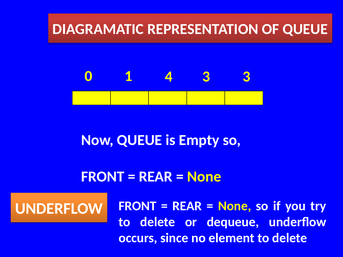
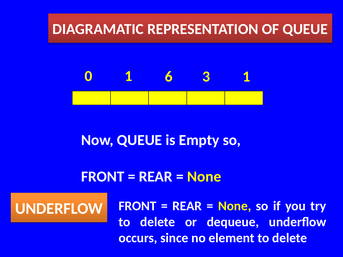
4: 4 -> 6
3 3: 3 -> 1
